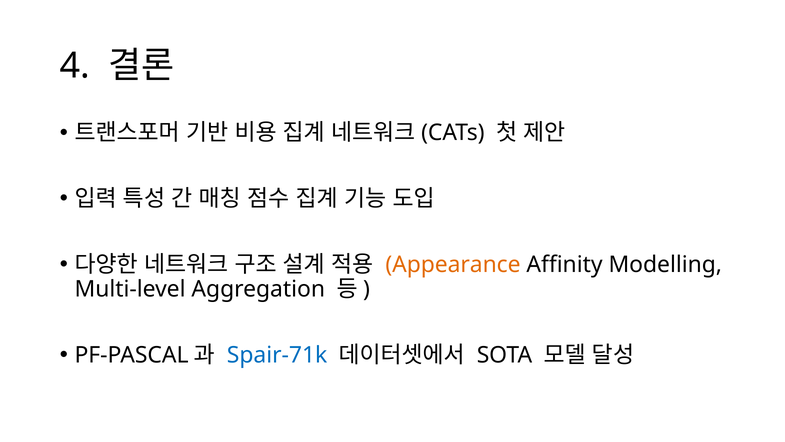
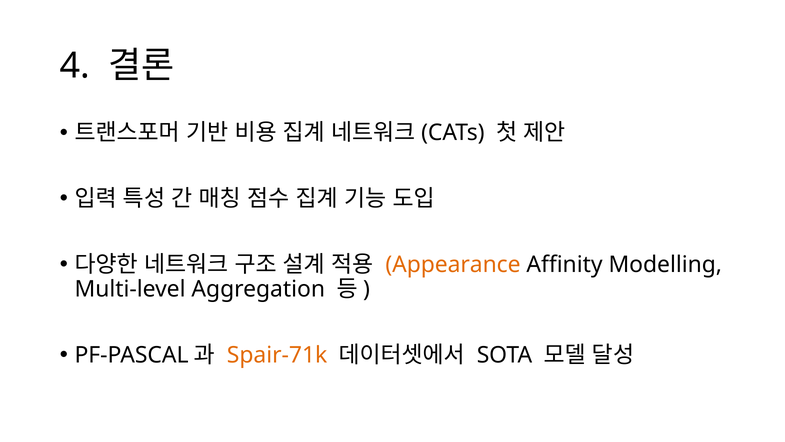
Spair-71k colour: blue -> orange
